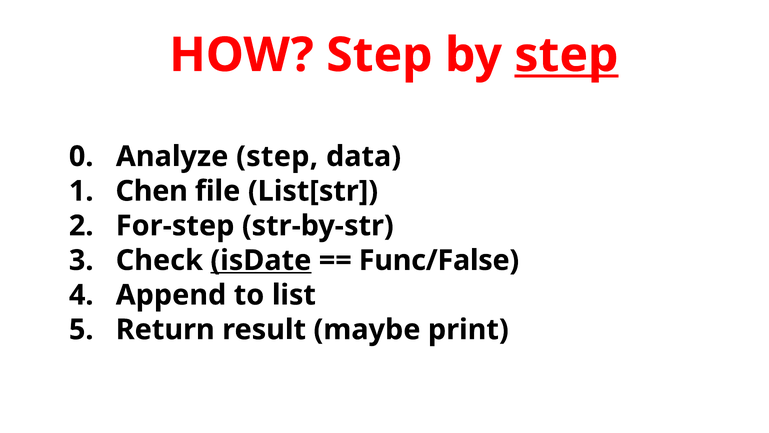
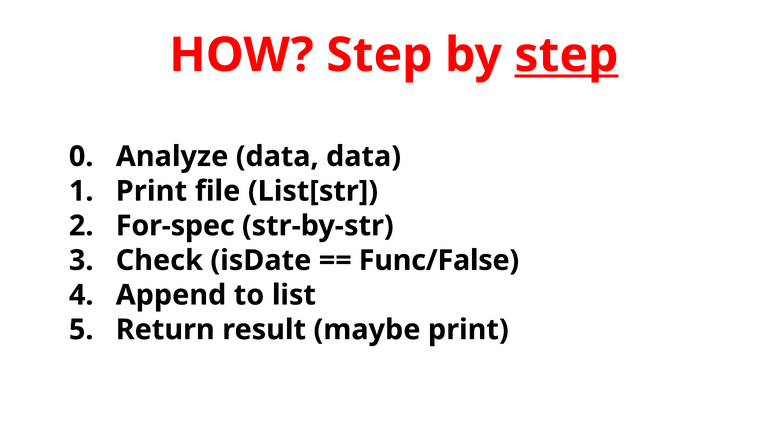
Analyze step: step -> data
Chen at (152, 191): Chen -> Print
For-step: For-step -> For-spec
isDate underline: present -> none
